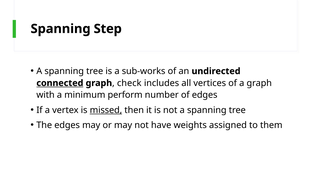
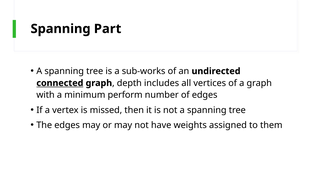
Step: Step -> Part
check: check -> depth
missed underline: present -> none
